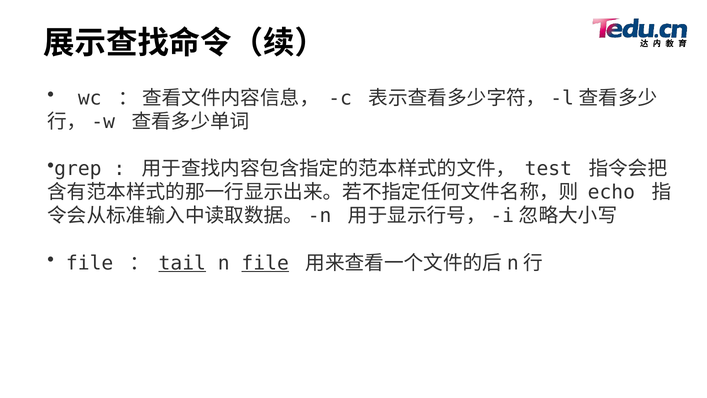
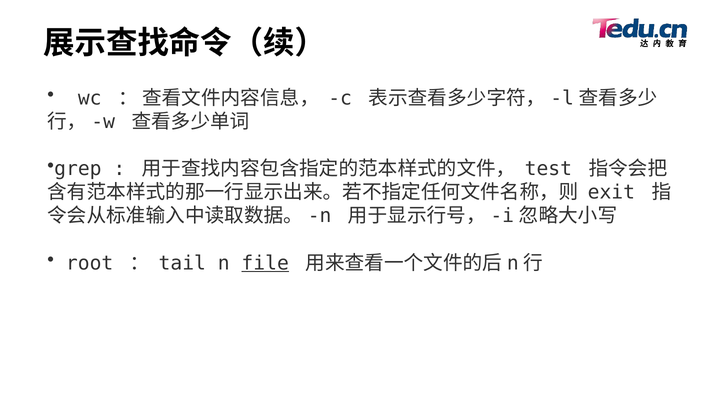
echo: echo -> exit
file at (90, 263): file -> root
tail underline: present -> none
